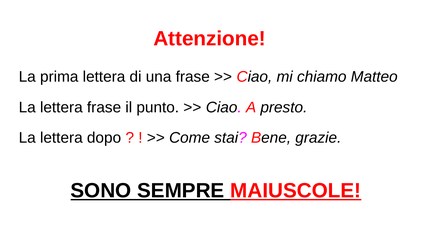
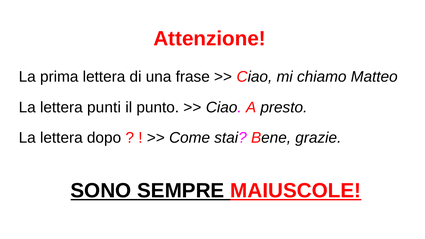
lettera frase: frase -> punti
